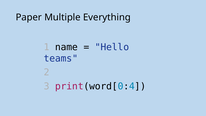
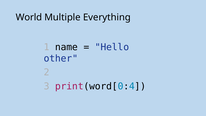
Paper: Paper -> World
teams: teams -> other
